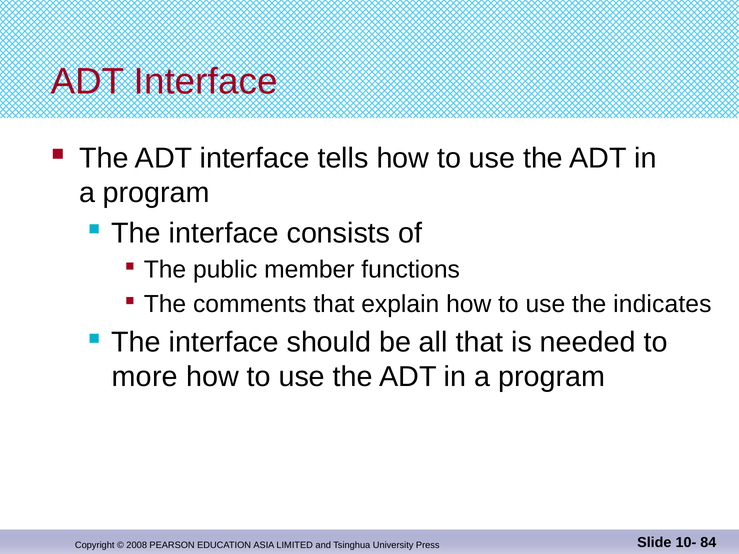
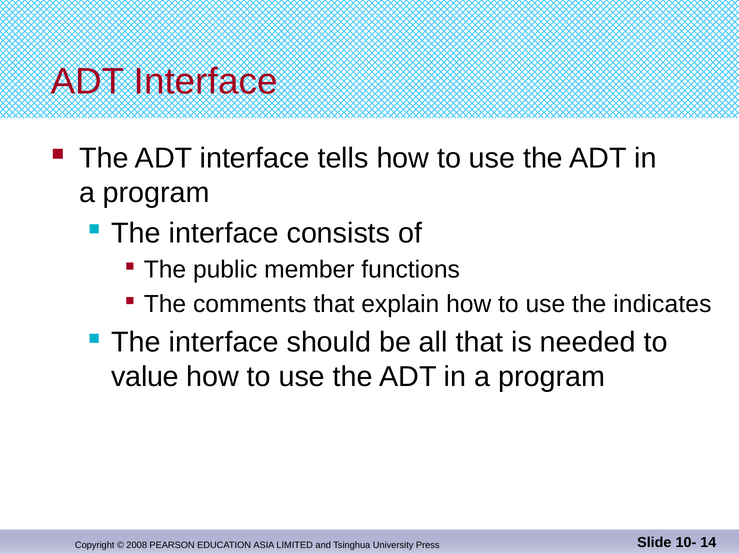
more: more -> value
84: 84 -> 14
